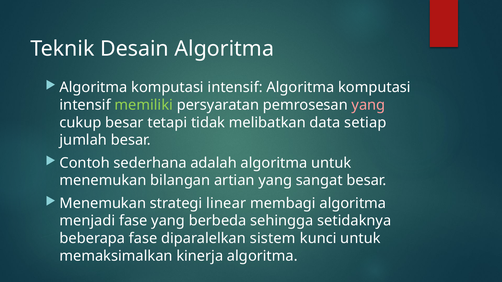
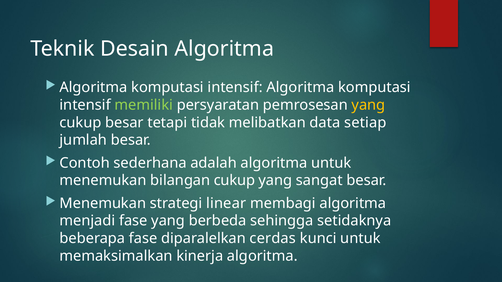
yang at (368, 105) colour: pink -> yellow
bilangan artian: artian -> cukup
sistem: sistem -> cerdas
